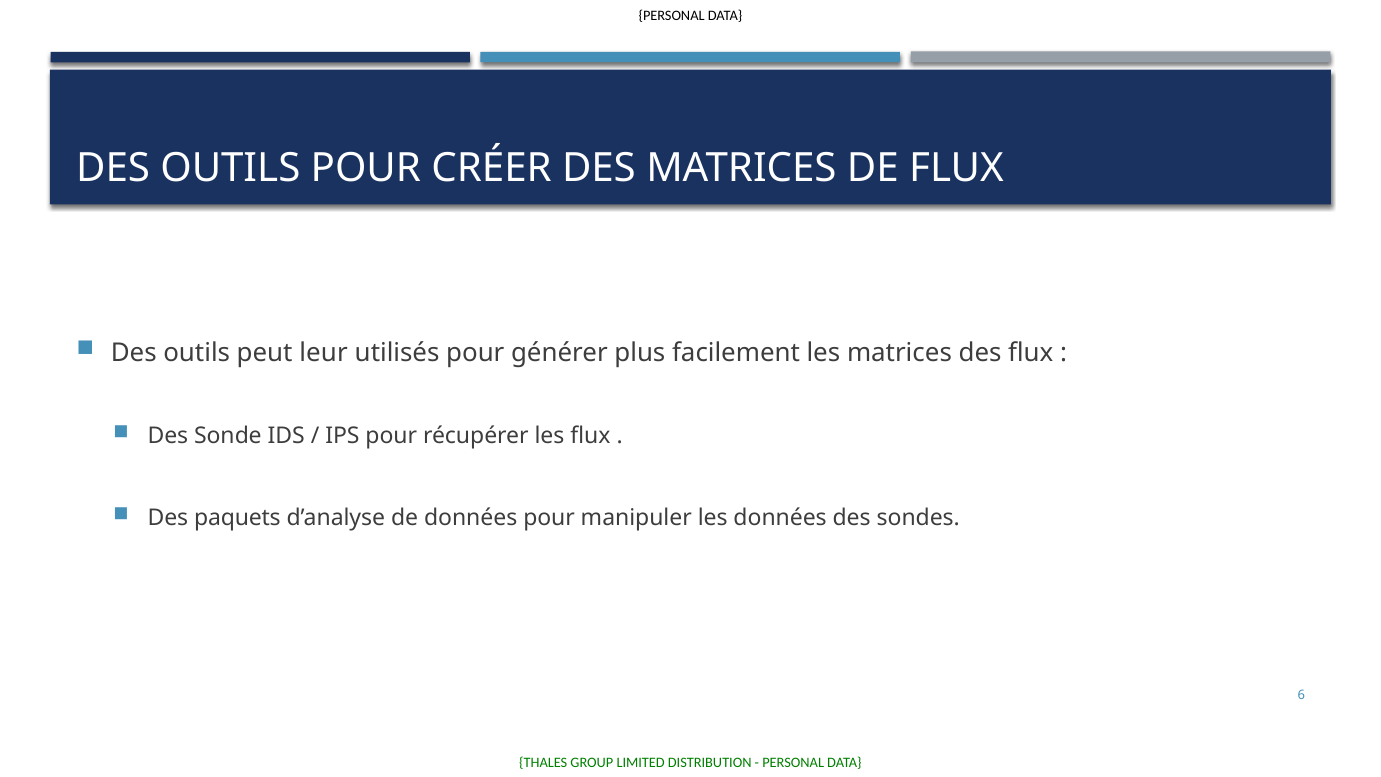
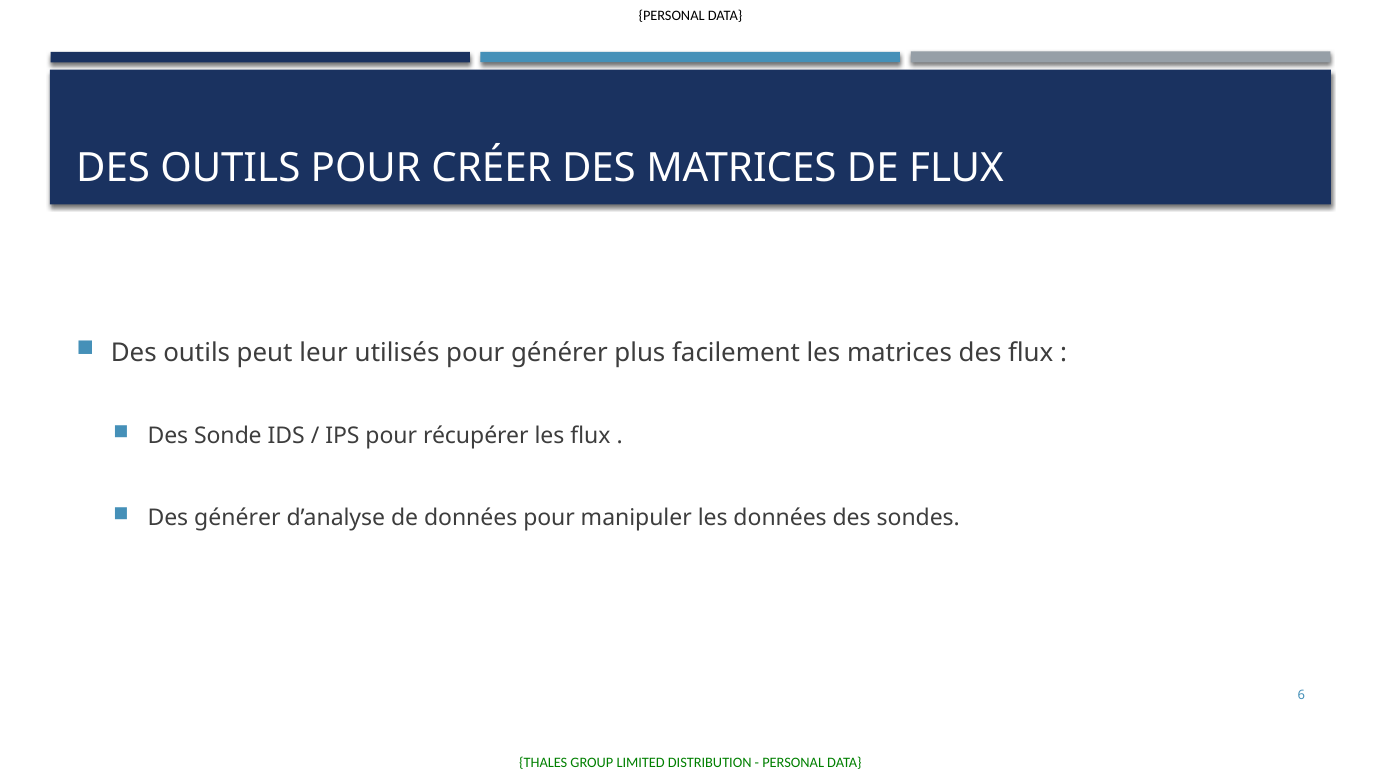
Des paquets: paquets -> générer
